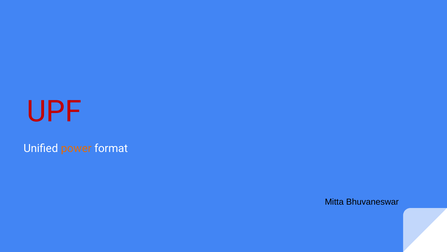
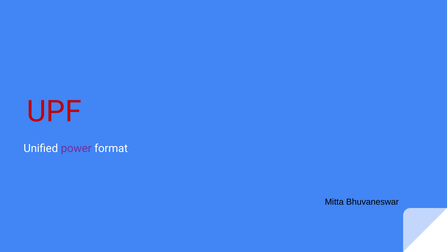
power colour: orange -> purple
